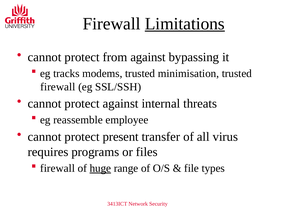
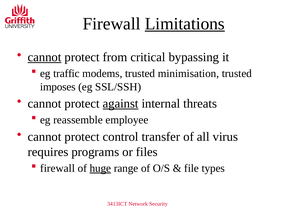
cannot at (45, 57) underline: none -> present
from against: against -> critical
tracks: tracks -> traffic
firewall at (58, 87): firewall -> imposes
against at (121, 104) underline: none -> present
present: present -> control
